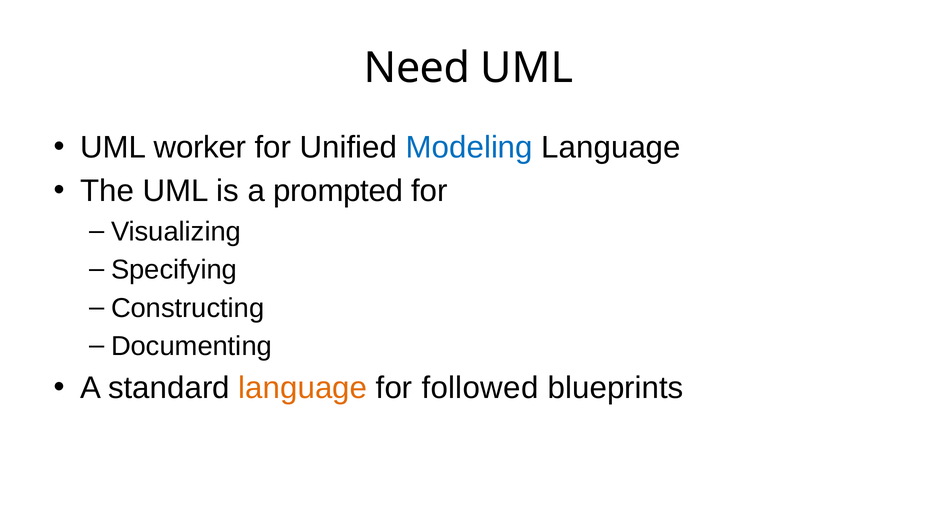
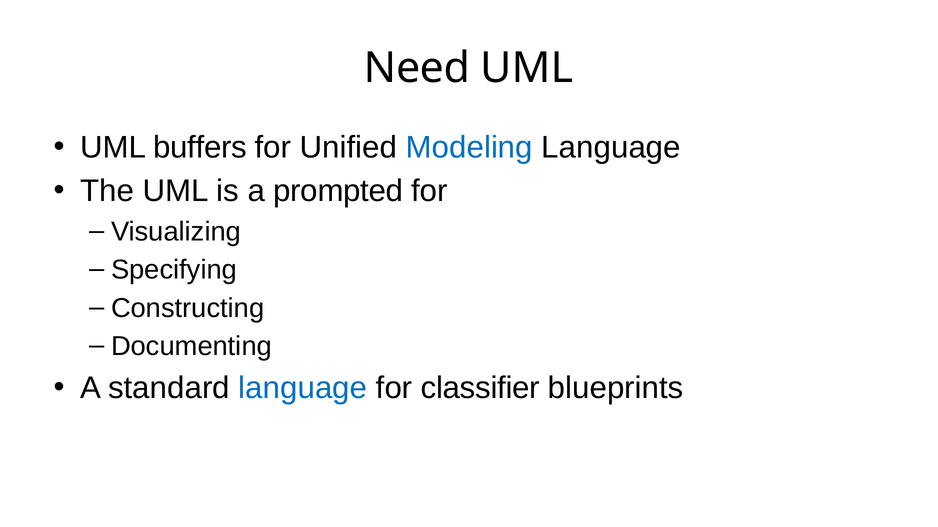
worker: worker -> buffers
language at (303, 388) colour: orange -> blue
followed: followed -> classifier
